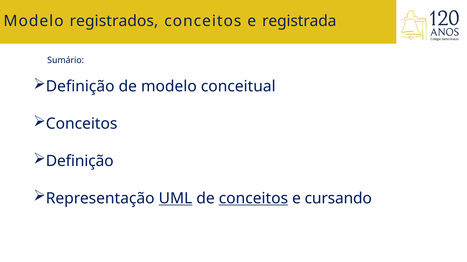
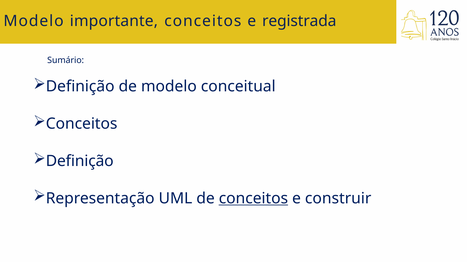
registrados: registrados -> importante
UML underline: present -> none
cursando: cursando -> construir
